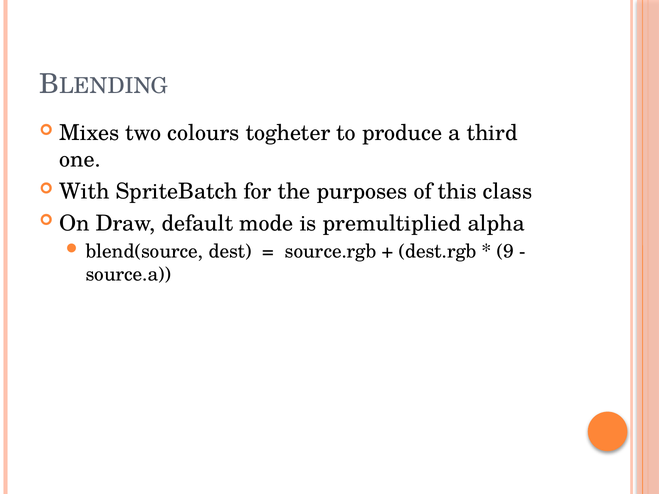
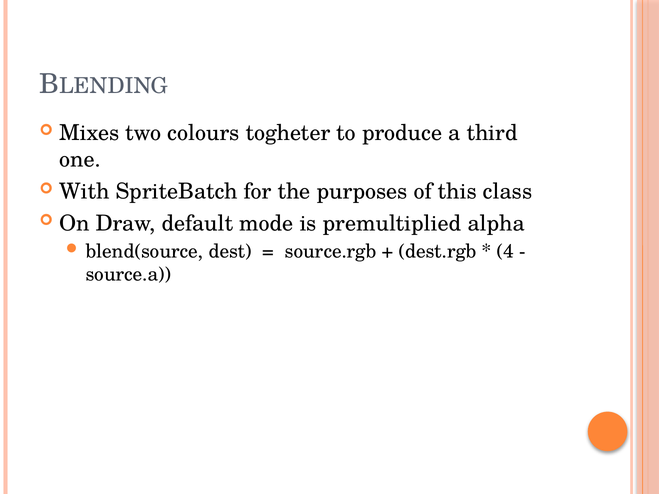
9: 9 -> 4
